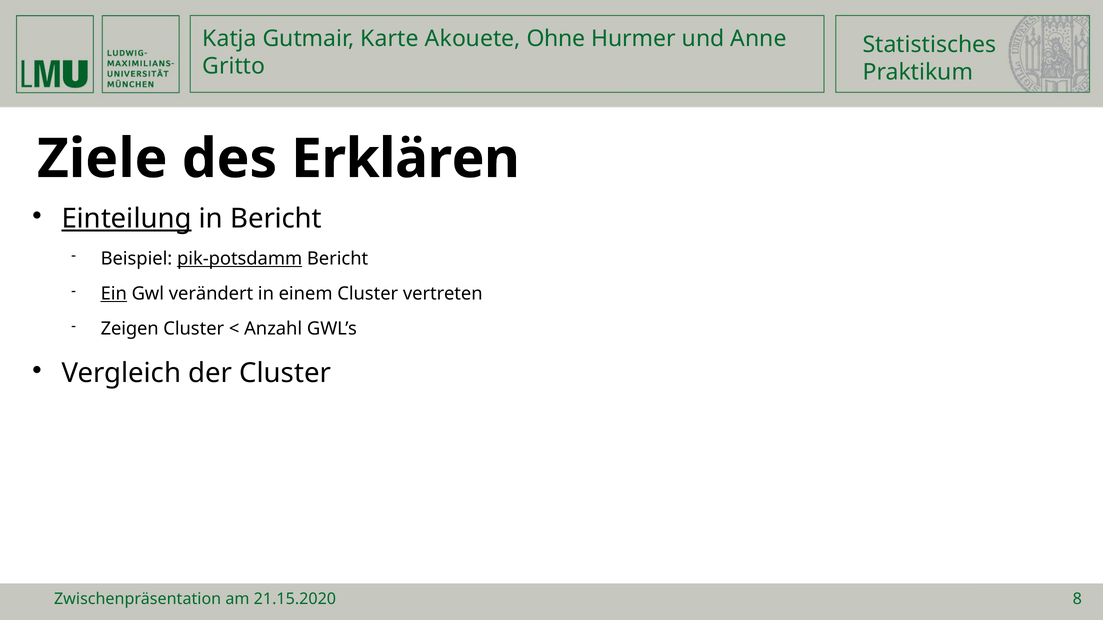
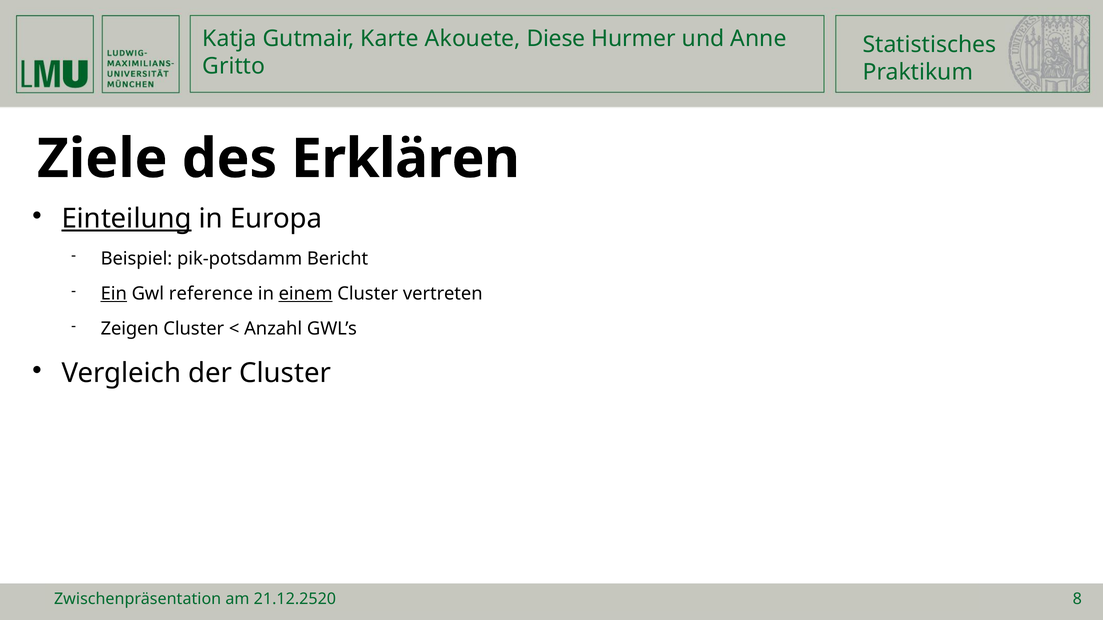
Ohne: Ohne -> Diese
in Bericht: Bericht -> Europa
pik-potsdamm underline: present -> none
verändert: verändert -> reference
einem underline: none -> present
21.15.2020: 21.15.2020 -> 21.12.2520
